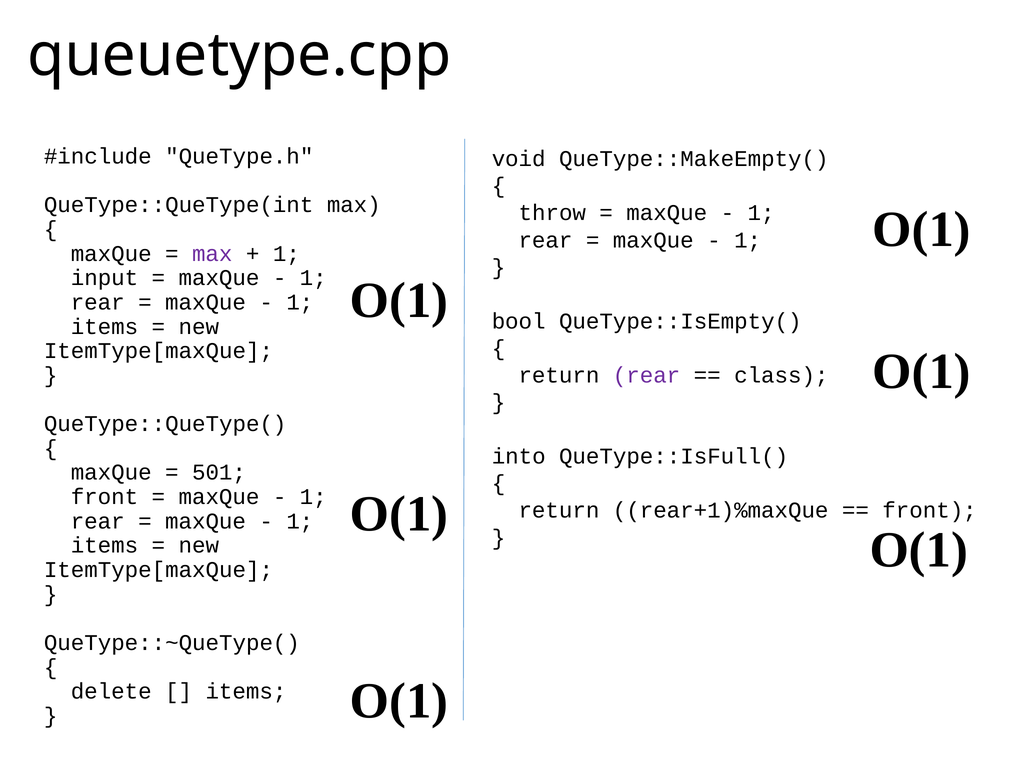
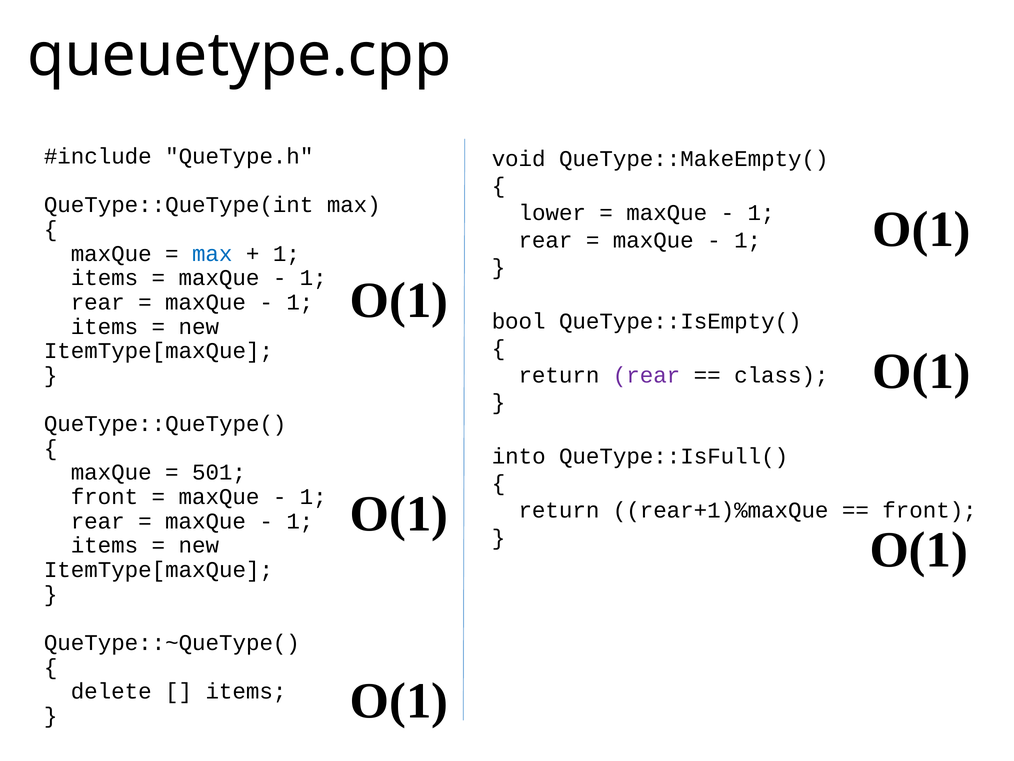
throw: throw -> lower
max at (212, 253) colour: purple -> blue
input at (105, 278): input -> items
